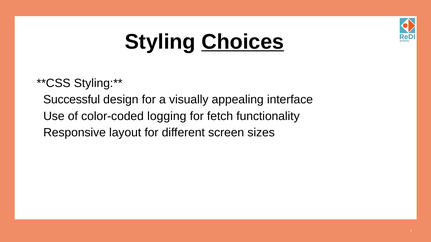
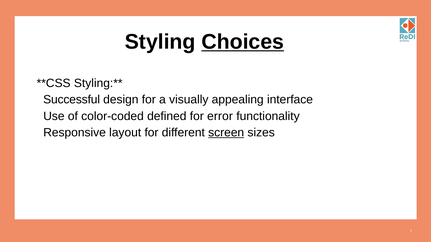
logging: logging -> defined
fetch: fetch -> error
screen underline: none -> present
